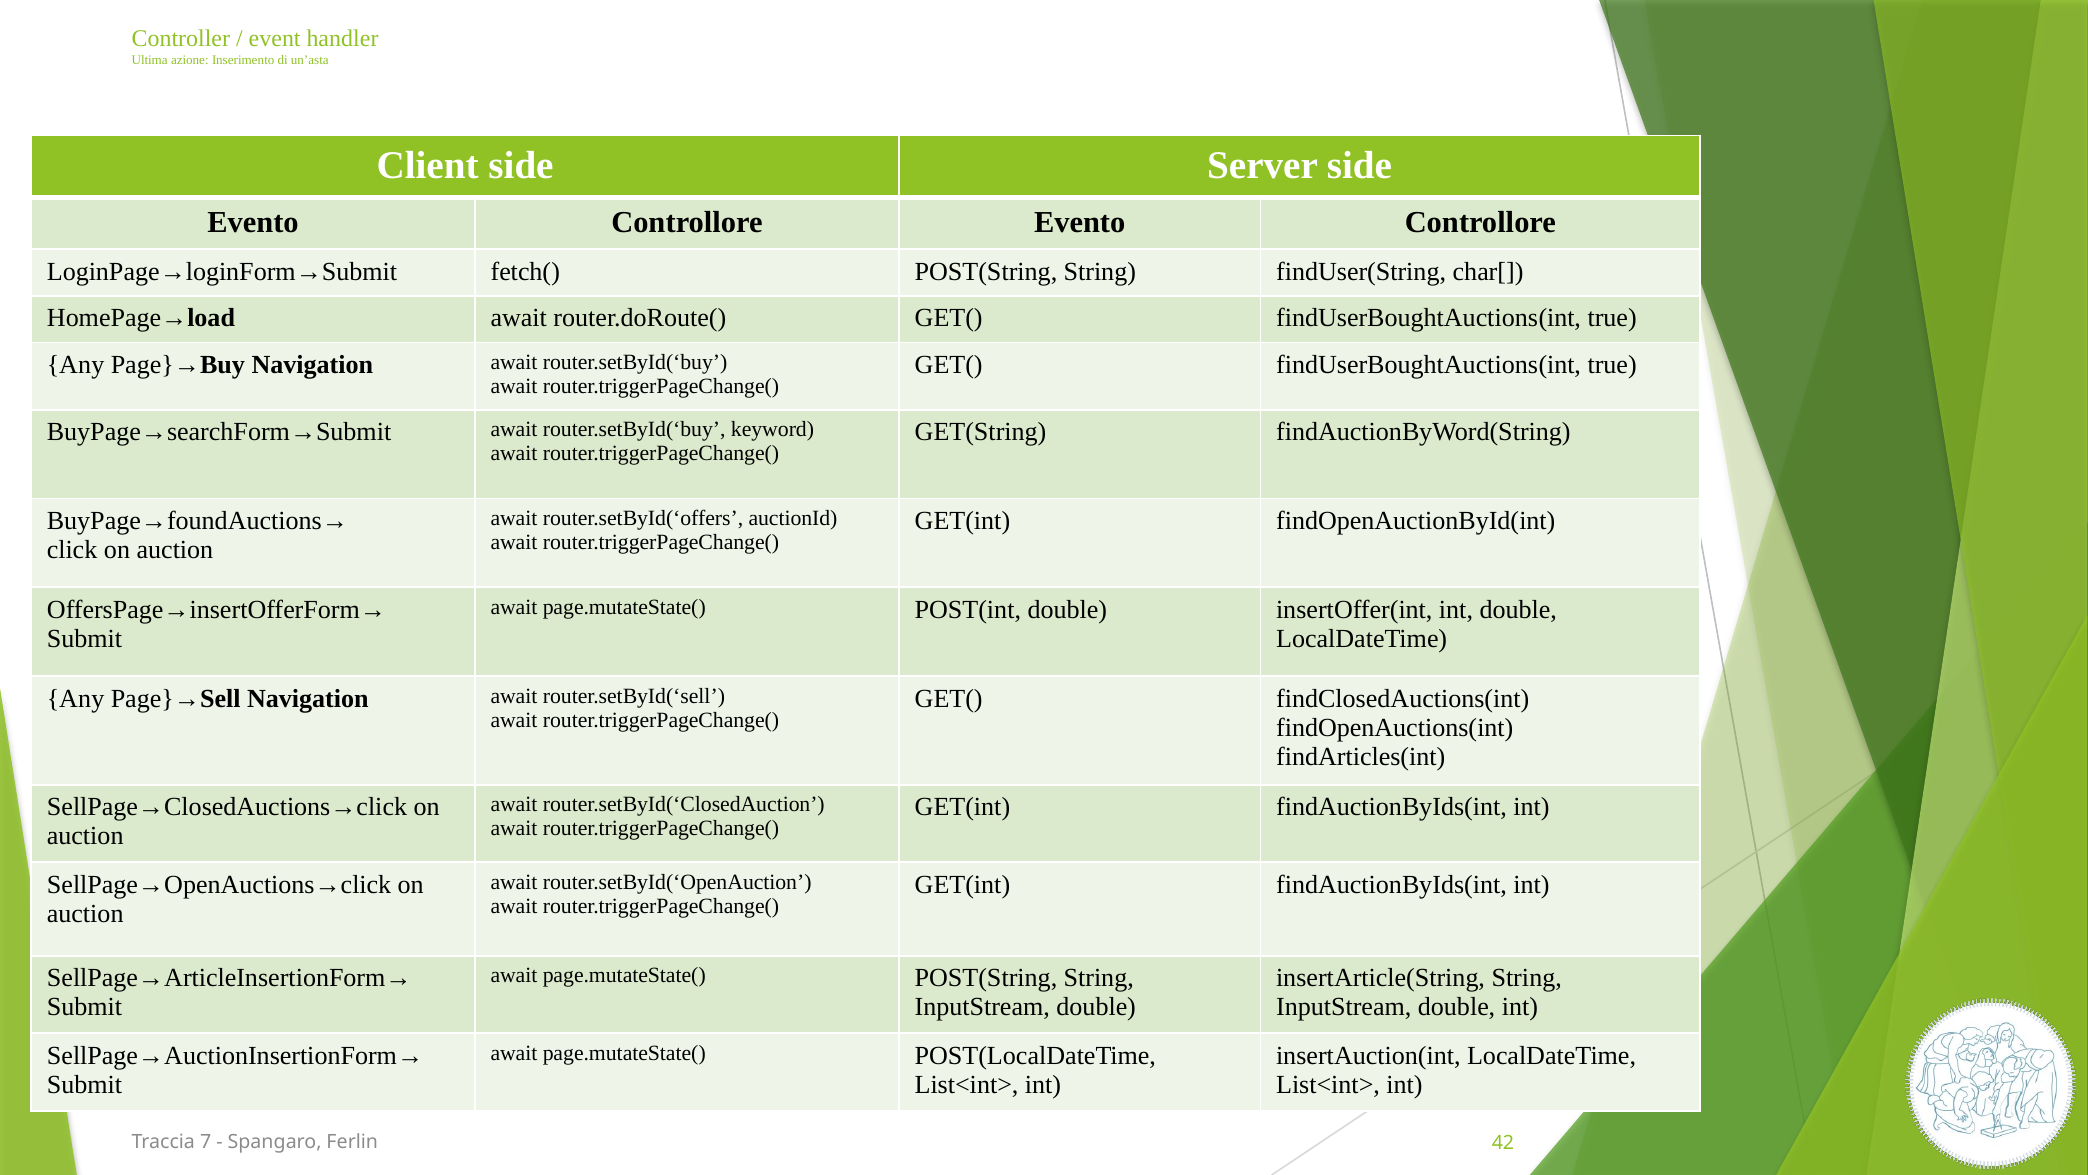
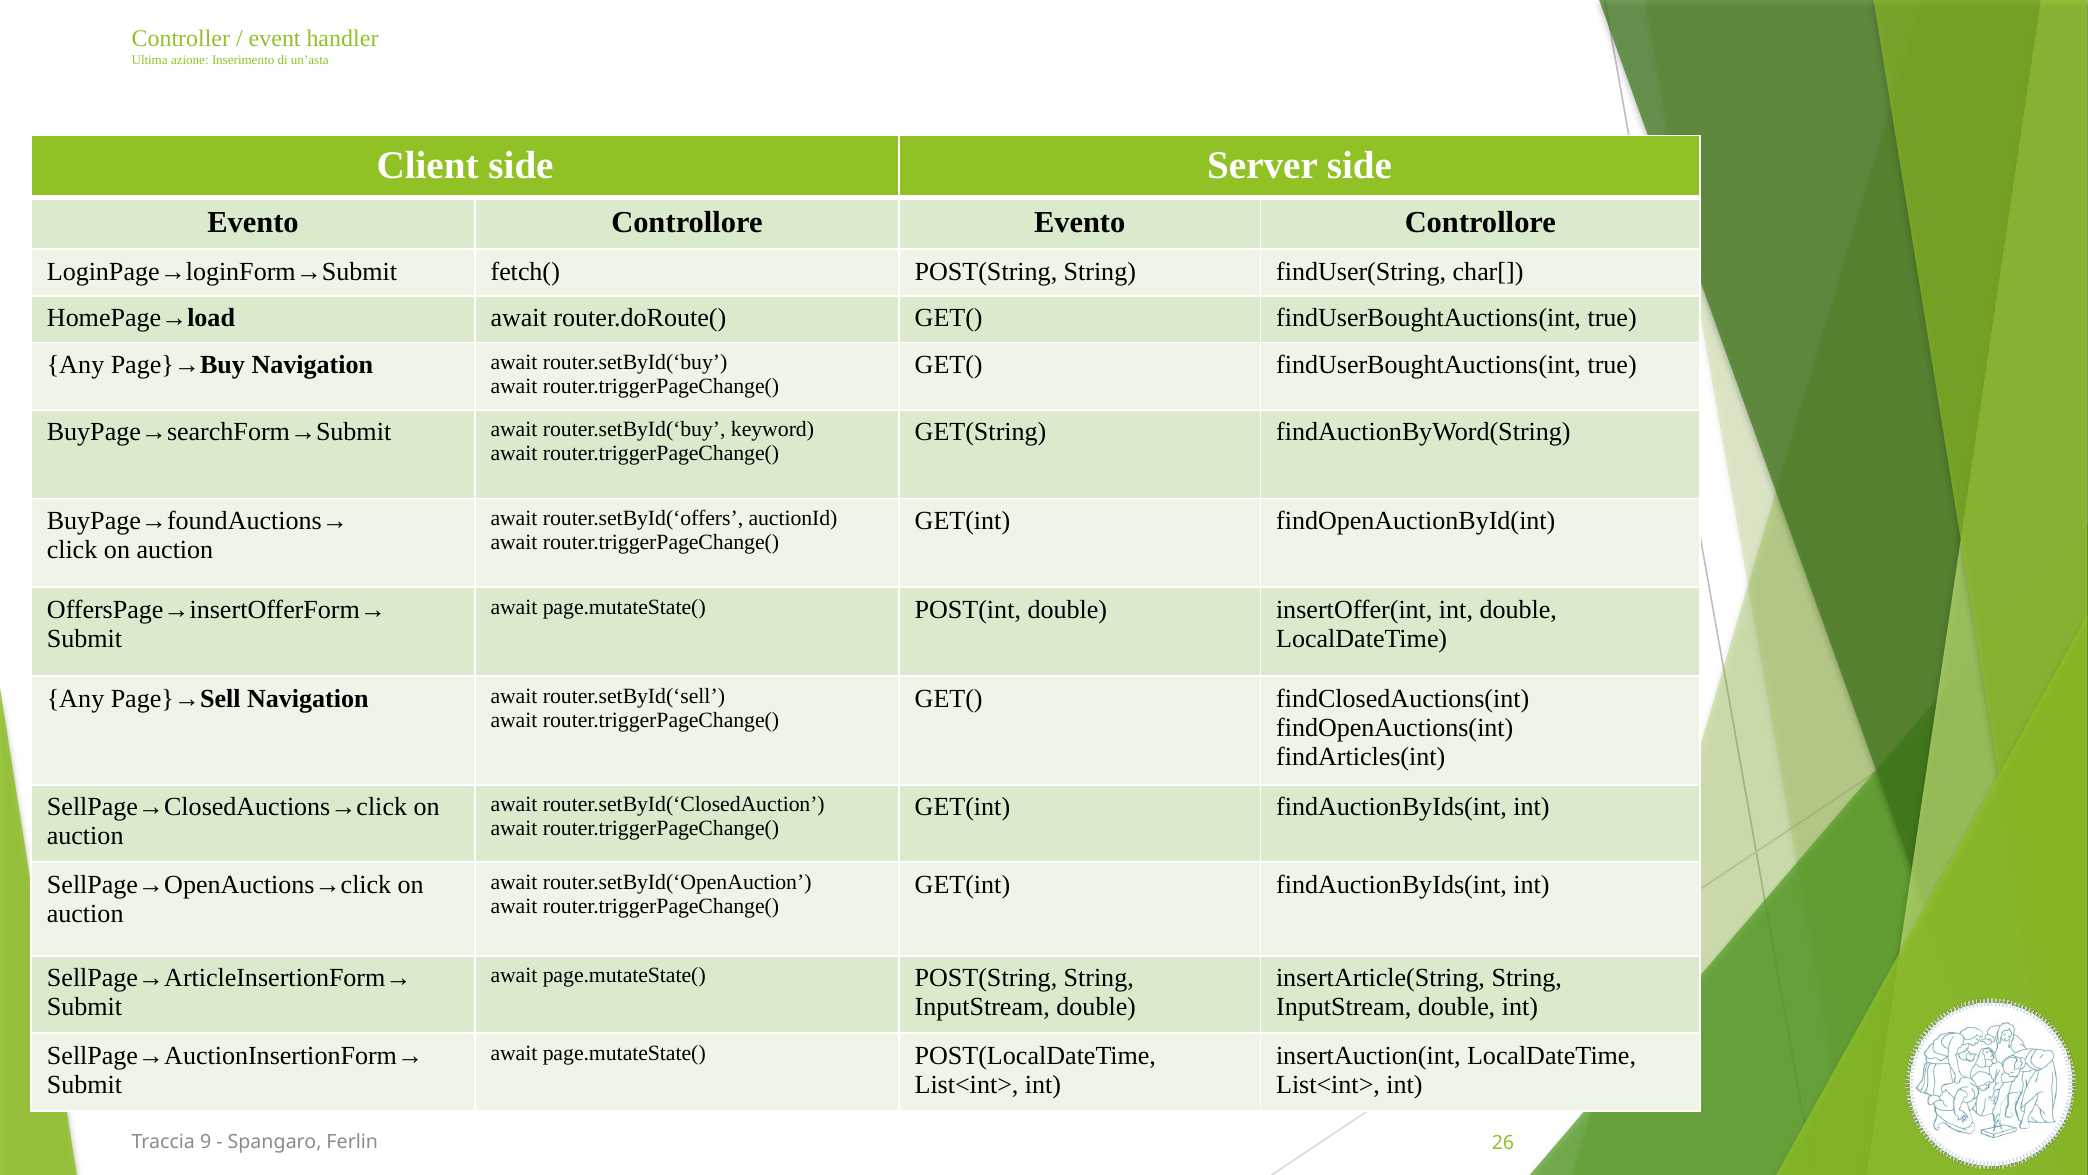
7: 7 -> 9
42: 42 -> 26
